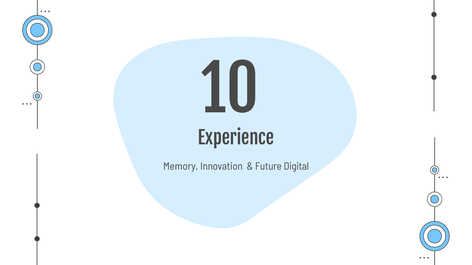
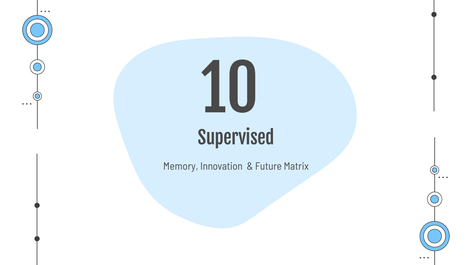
Experience: Experience -> Supervised
Digital: Digital -> Matrix
